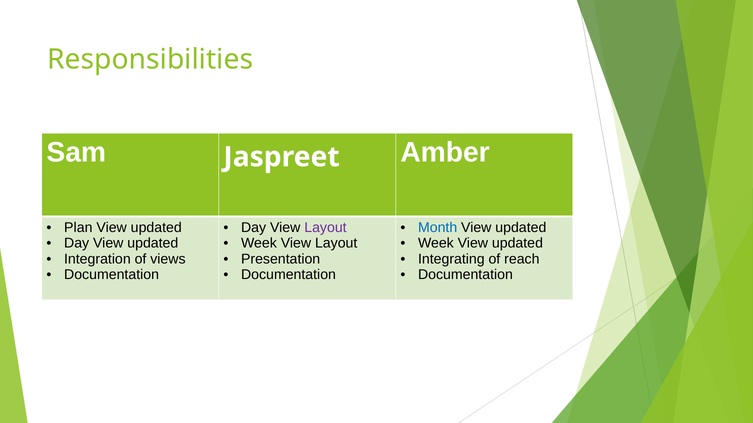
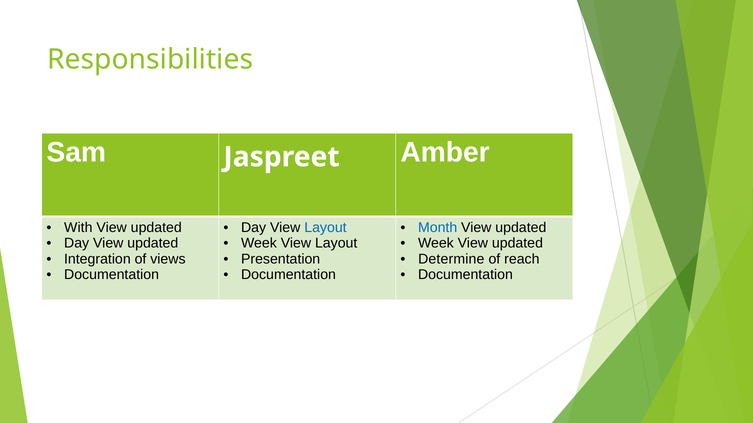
Plan: Plan -> With
Layout at (325, 228) colour: purple -> blue
Integrating: Integrating -> Determine
